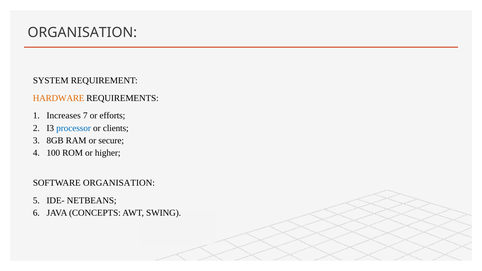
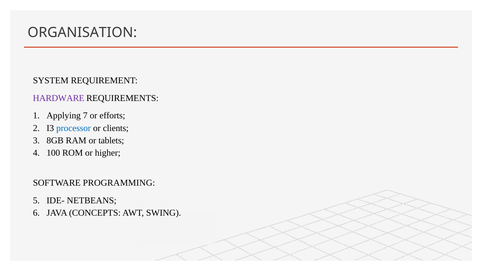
HARDWARE colour: orange -> purple
Increases: Increases -> Applying
secure: secure -> tablets
SOFTWARE ORGANISATION: ORGANISATION -> PROGRAMMING
